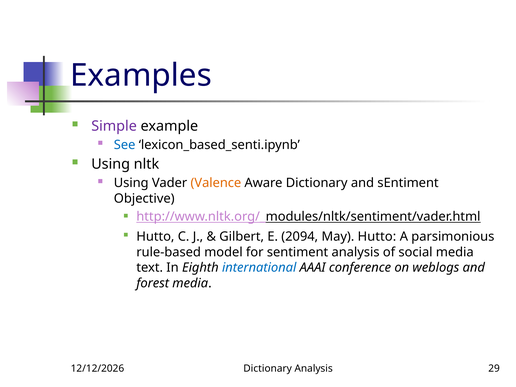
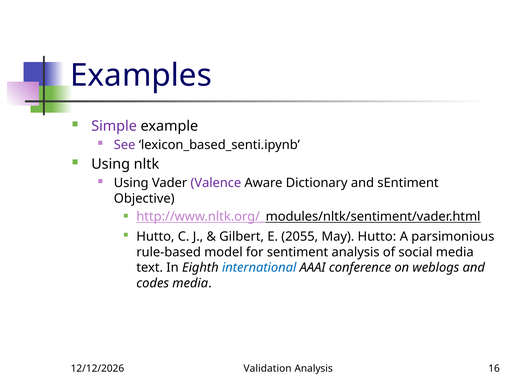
See colour: blue -> purple
Valence colour: orange -> purple
2094: 2094 -> 2055
forest: forest -> codes
Dictionary at (268, 369): Dictionary -> Validation
29: 29 -> 16
